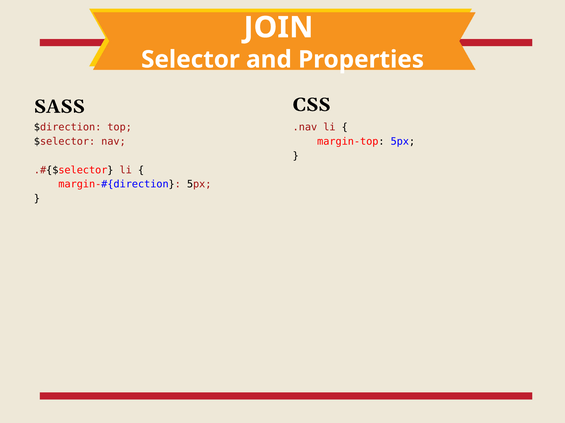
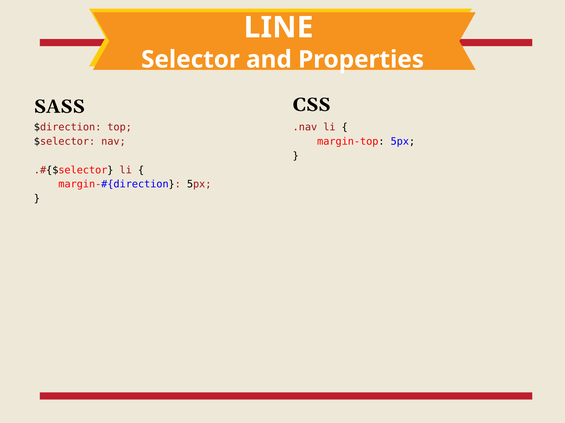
JOIN: JOIN -> LINE
